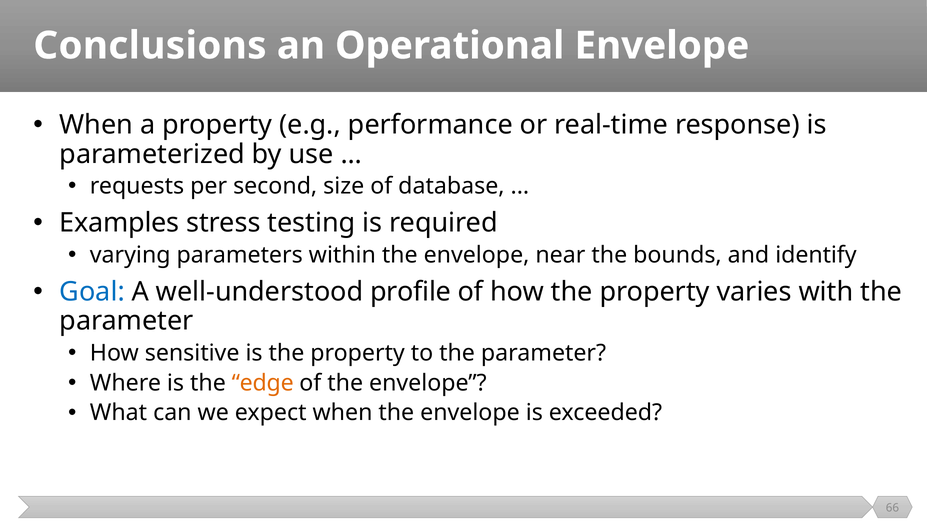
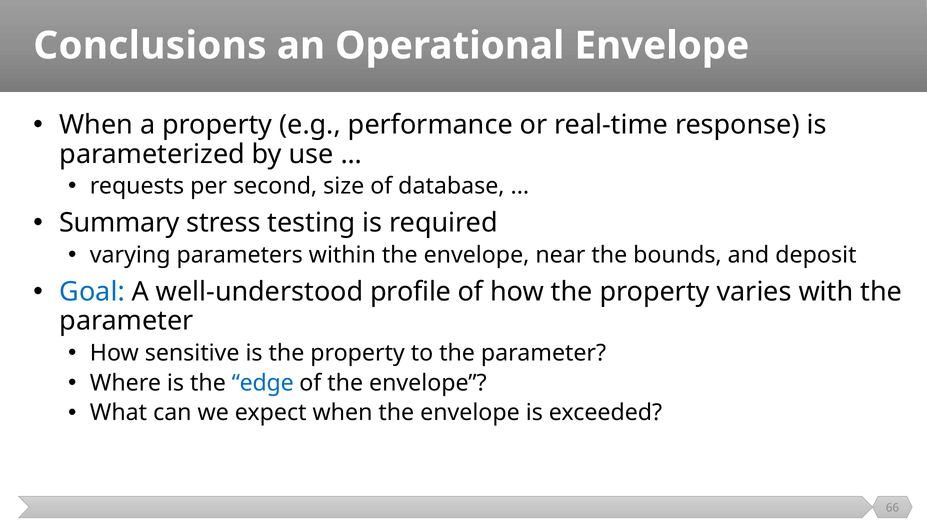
Examples: Examples -> Summary
identify: identify -> deposit
edge colour: orange -> blue
